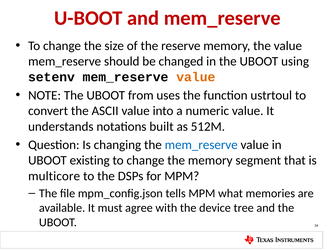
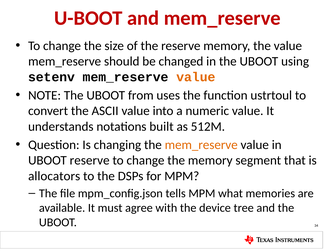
mem_reserve at (201, 145) colour: blue -> orange
UBOOT existing: existing -> reserve
multicore: multicore -> allocators
